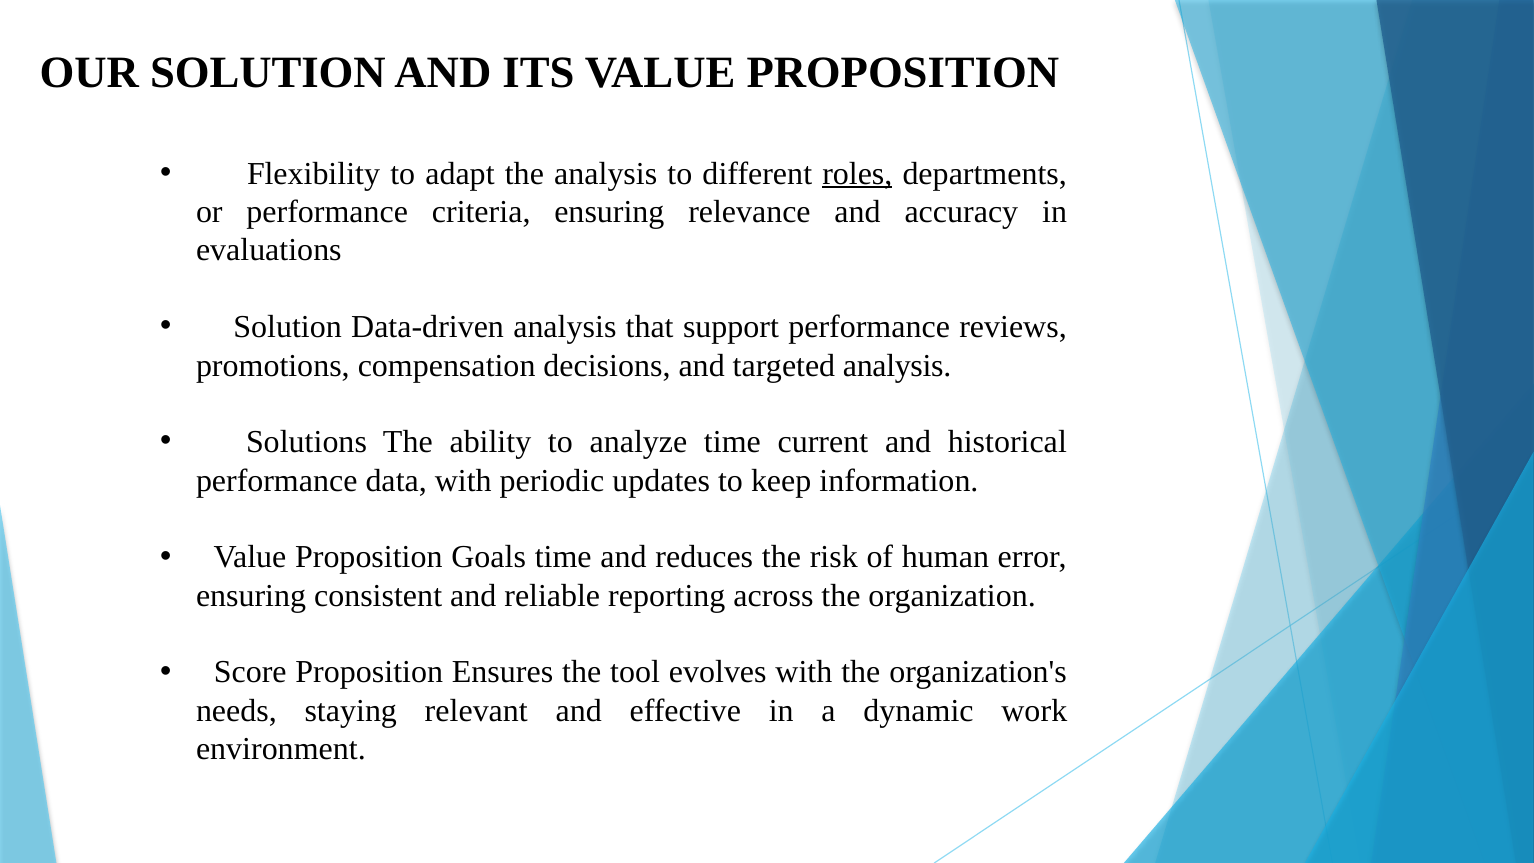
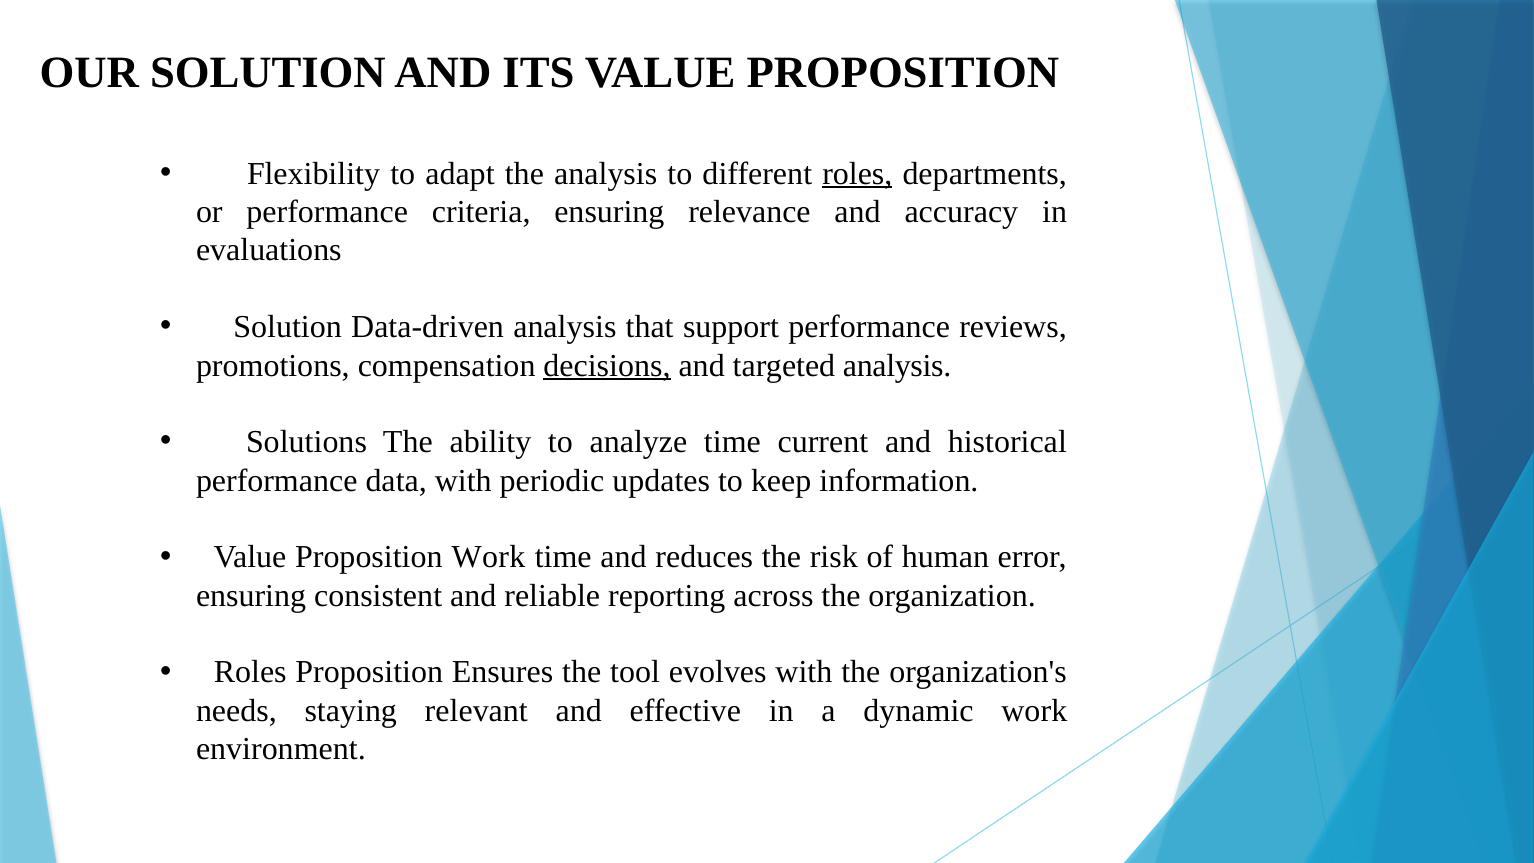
decisions underline: none -> present
Proposition Goals: Goals -> Work
Score at (250, 672): Score -> Roles
